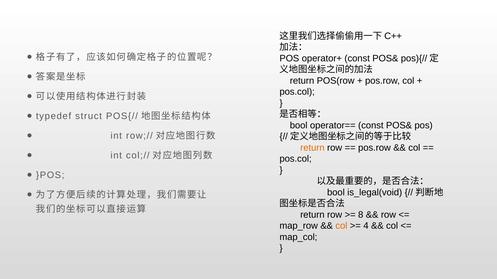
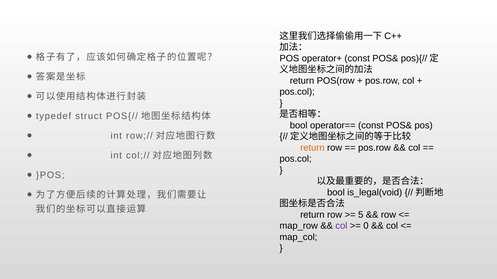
8: 8 -> 5
col at (341, 226) colour: orange -> purple
4: 4 -> 0
